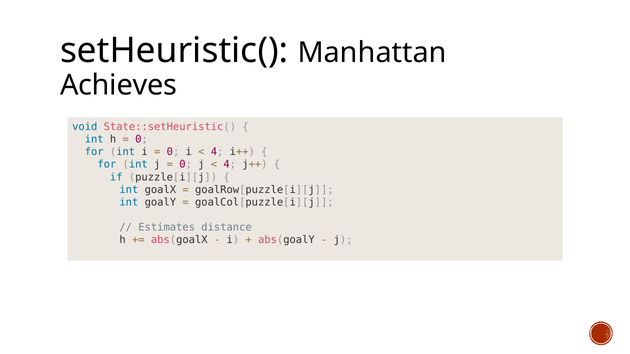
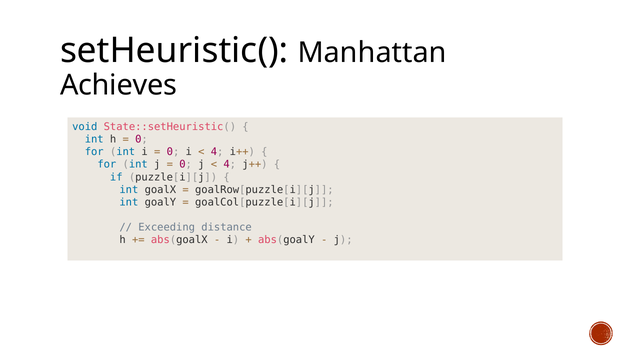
Estimates: Estimates -> Exceeding
